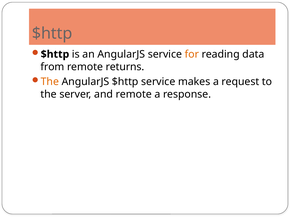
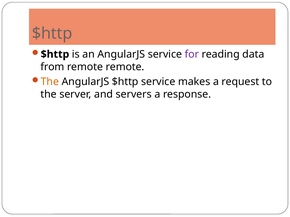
for colour: orange -> purple
remote returns: returns -> remote
and remote: remote -> servers
